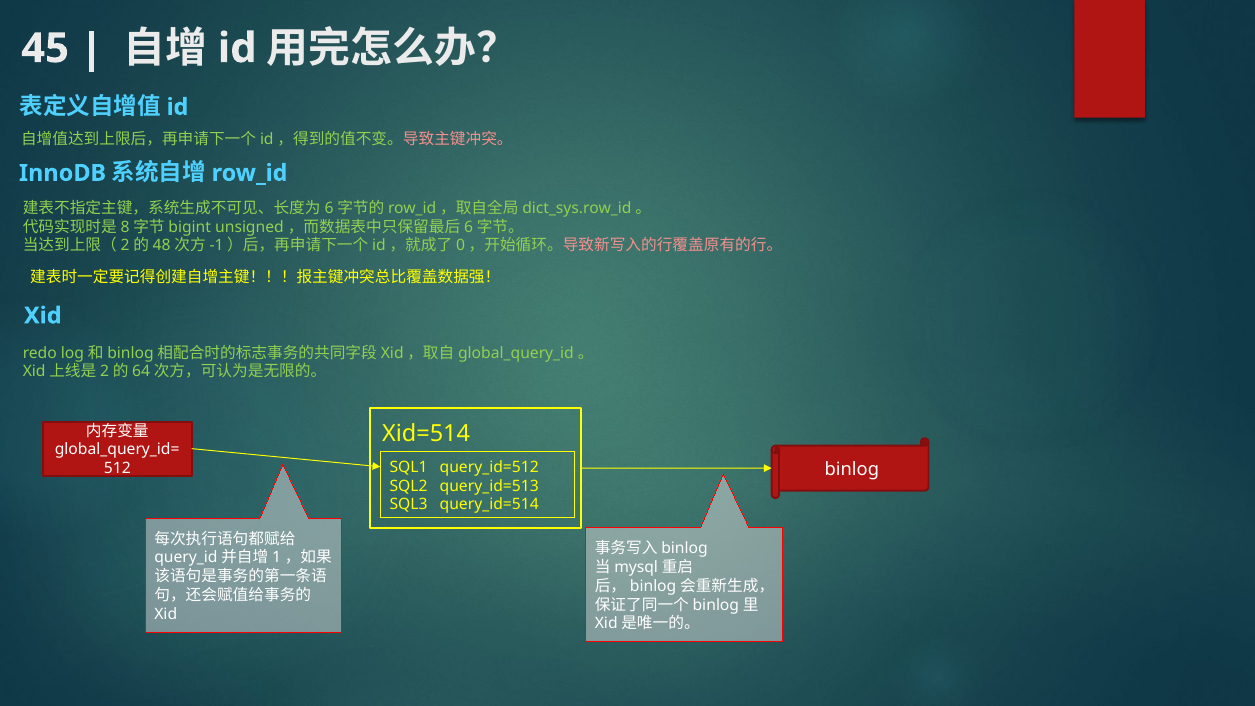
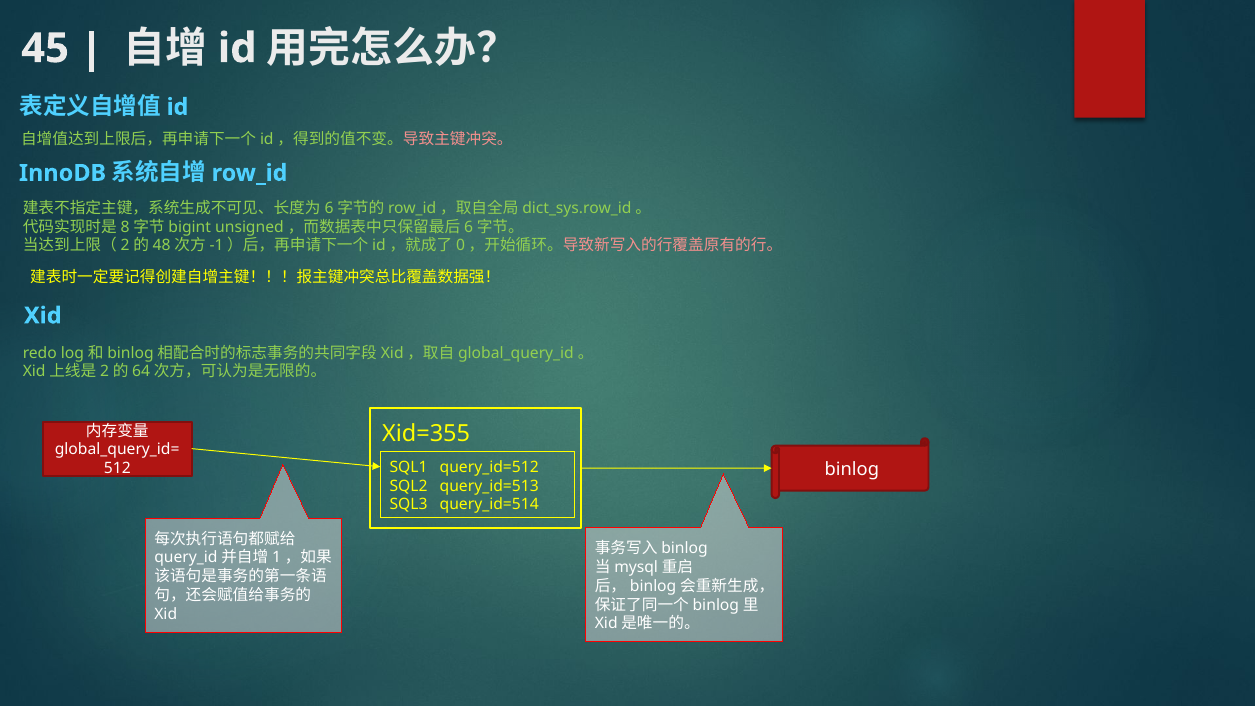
Xid=514: Xid=514 -> Xid=355
